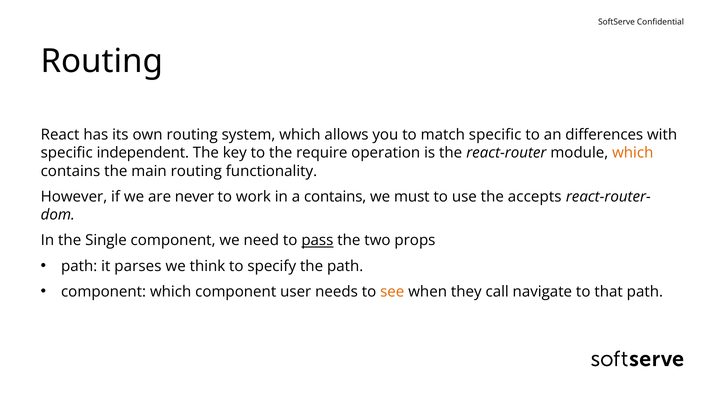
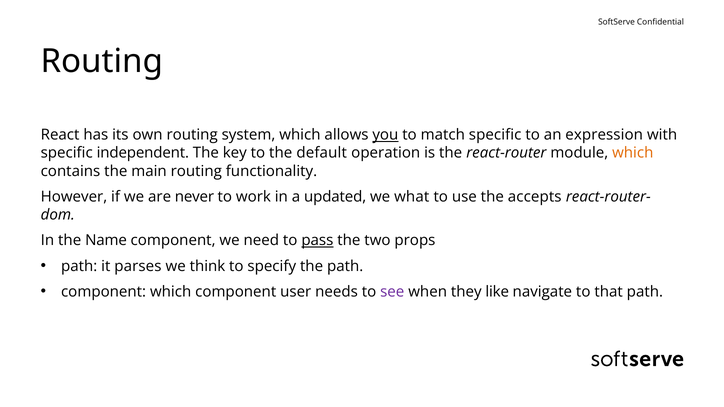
you underline: none -> present
differences: differences -> expression
require: require -> default
a contains: contains -> updated
must: must -> what
Single: Single -> Name
see colour: orange -> purple
call: call -> like
